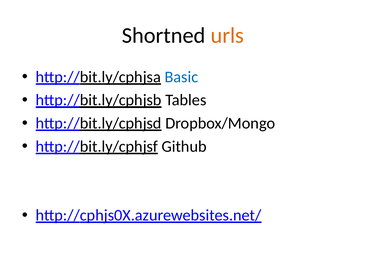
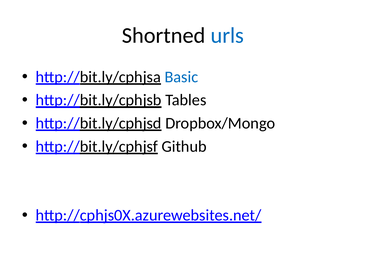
urls colour: orange -> blue
